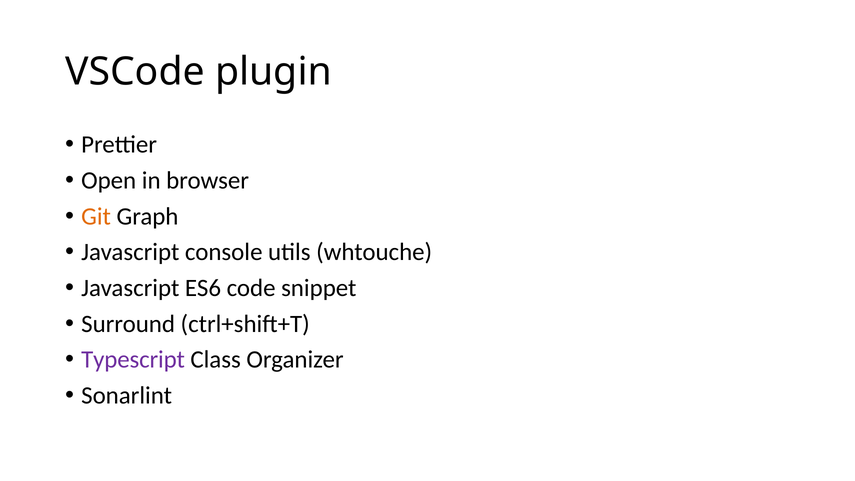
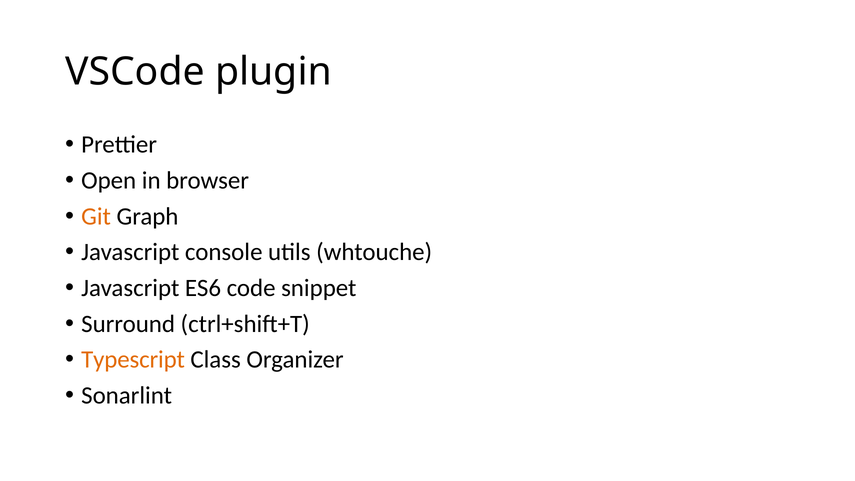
Typescript colour: purple -> orange
